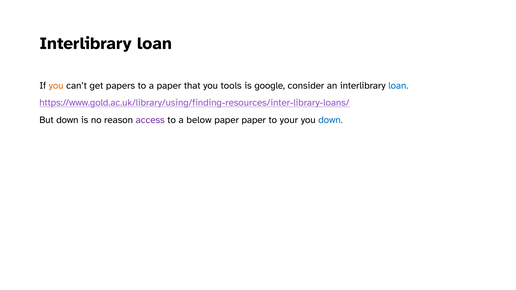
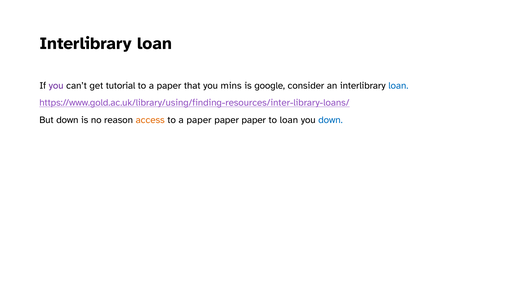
you at (56, 86) colour: orange -> purple
papers: papers -> tutorial
tools: tools -> mins
access colour: purple -> orange
below at (199, 120): below -> paper
to your: your -> loan
